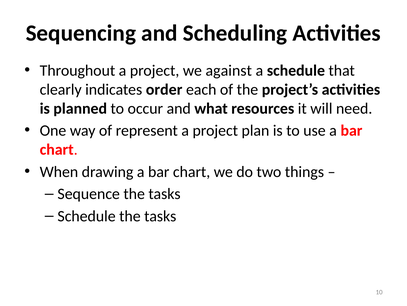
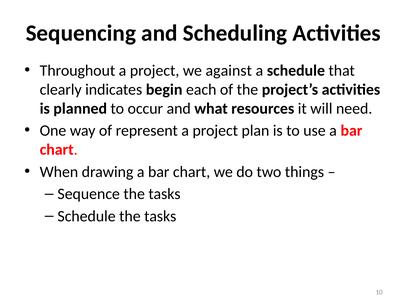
order: order -> begin
